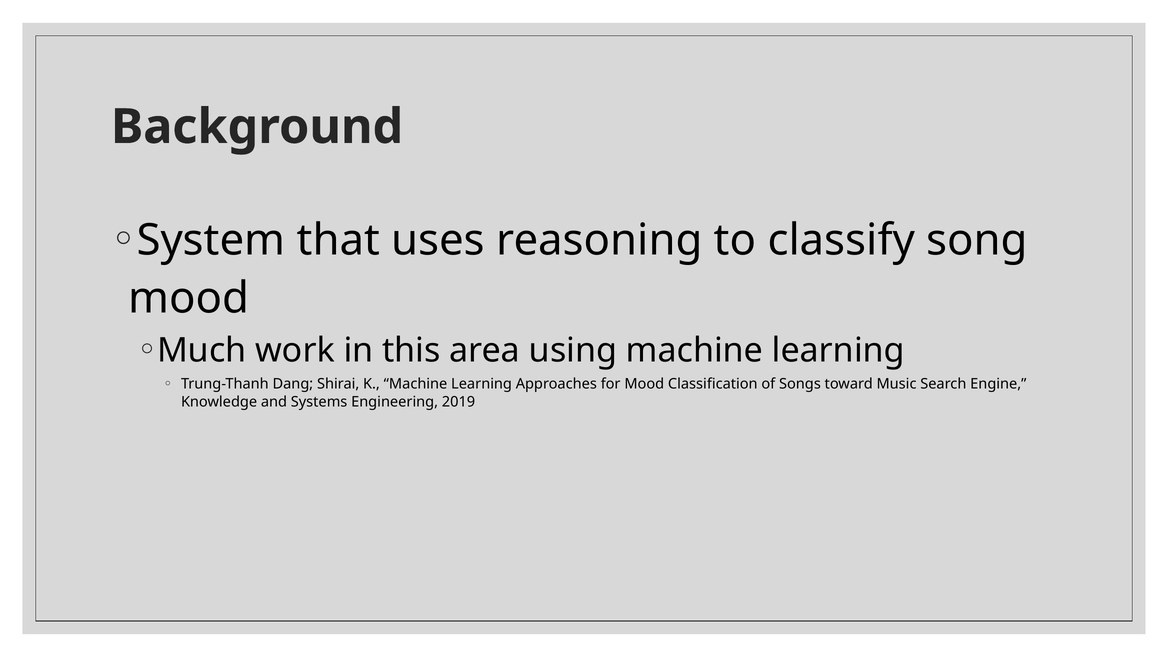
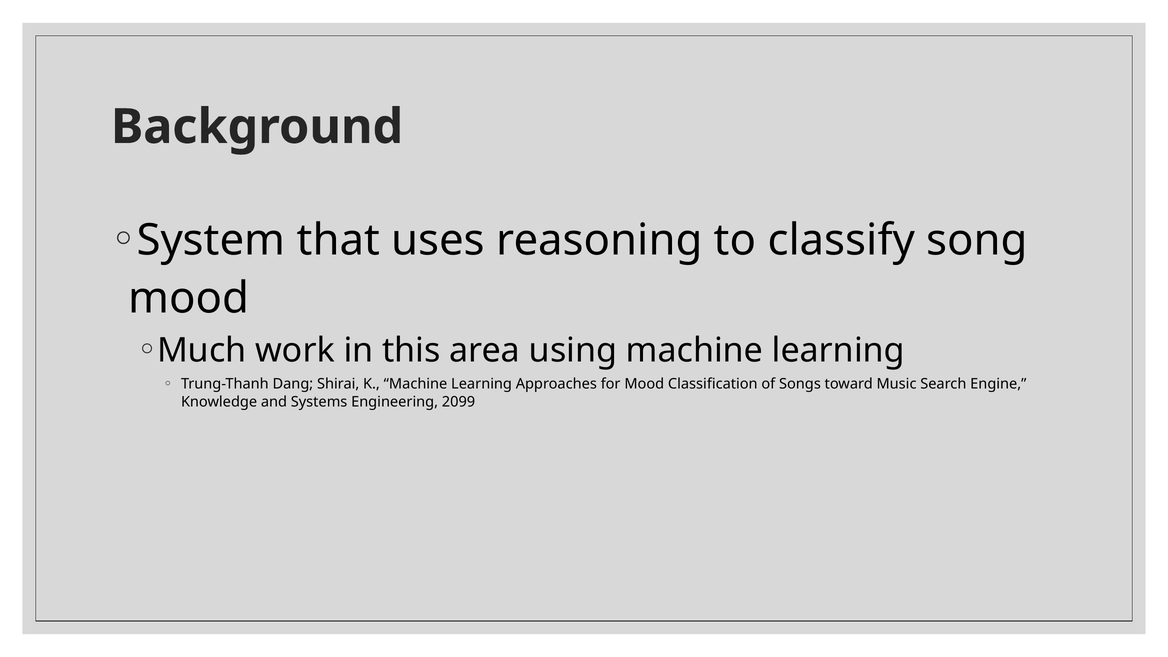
2019: 2019 -> 2099
